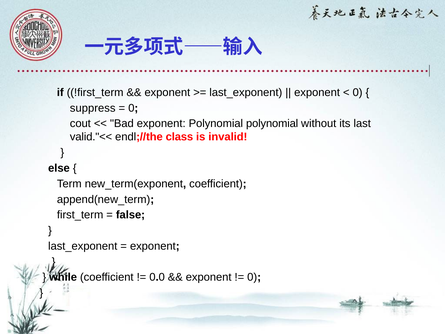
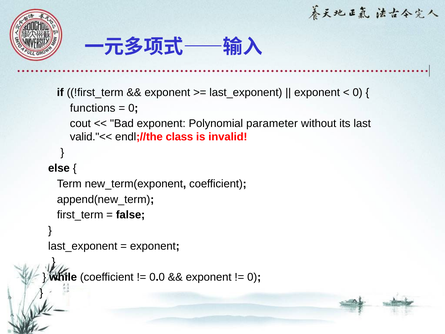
suppress: suppress -> functions
Polynomial polynomial: polynomial -> parameter
